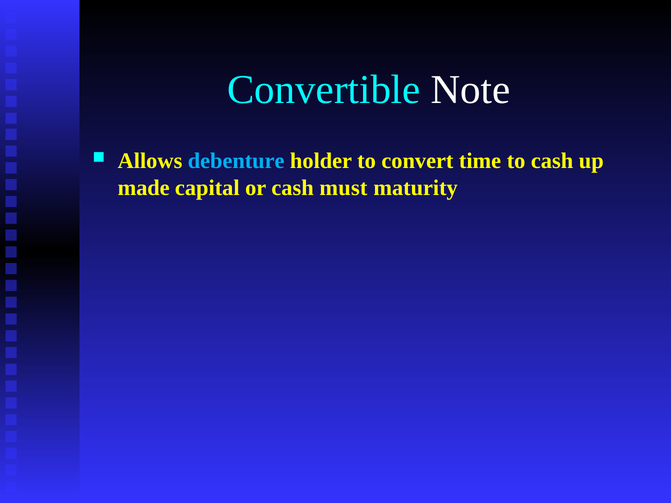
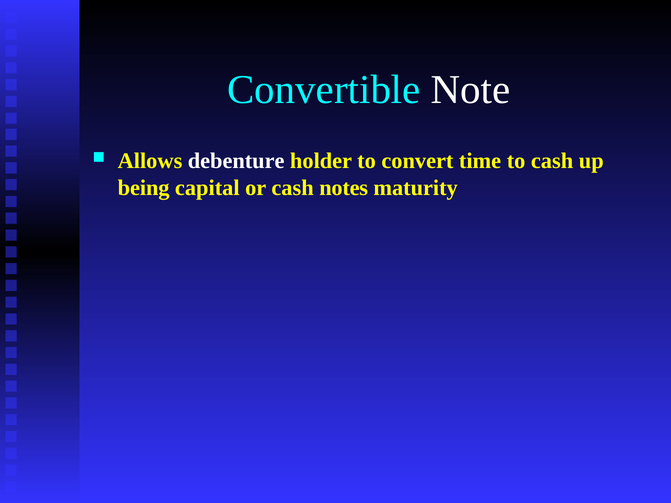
debenture colour: light blue -> white
made: made -> being
must: must -> notes
